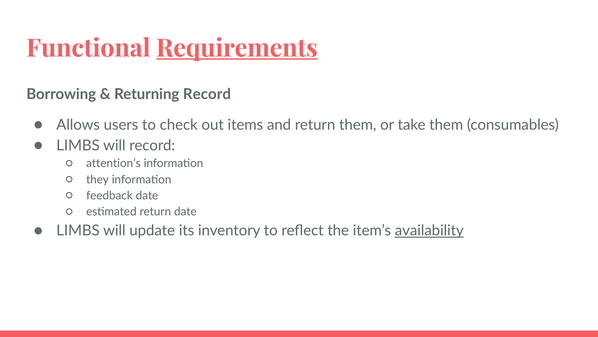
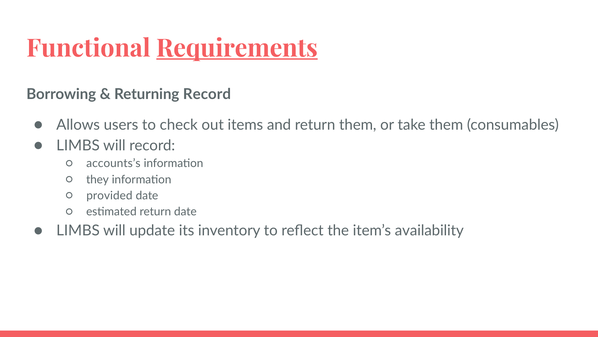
attention’s: attention’s -> accounts’s
feedback: feedback -> provided
availability underline: present -> none
